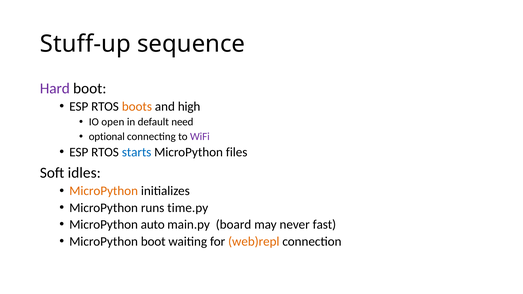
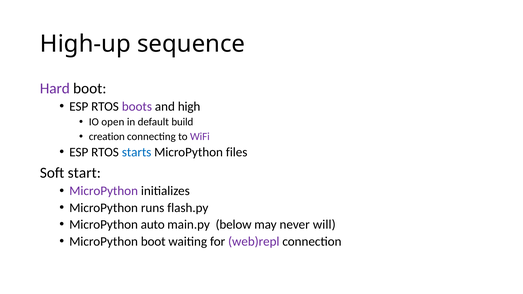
Stuff-up: Stuff-up -> High-up
boots colour: orange -> purple
need: need -> build
optional: optional -> creation
idles: idles -> start
MicroPython at (104, 191) colour: orange -> purple
time.py: time.py -> flash.py
board: board -> below
fast: fast -> will
web)repl colour: orange -> purple
